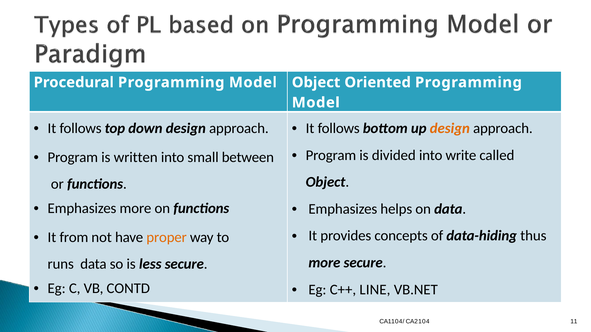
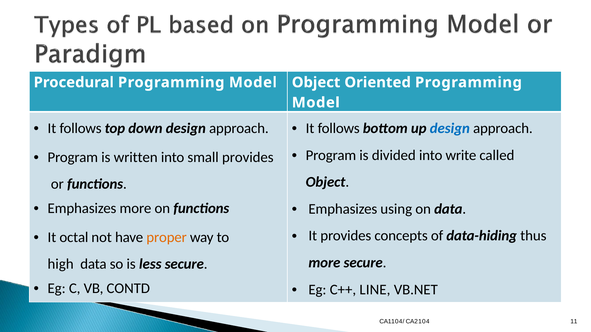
design at (450, 128) colour: orange -> blue
small between: between -> provides
helps: helps -> using
from: from -> octal
runs: runs -> high
